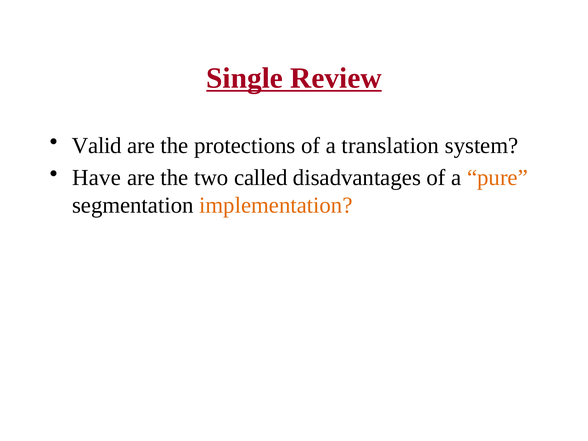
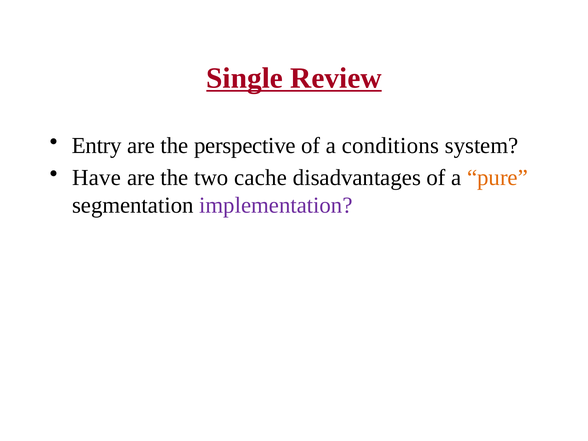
Valid: Valid -> Entry
protections: protections -> perspective
translation: translation -> conditions
called: called -> cache
implementation colour: orange -> purple
